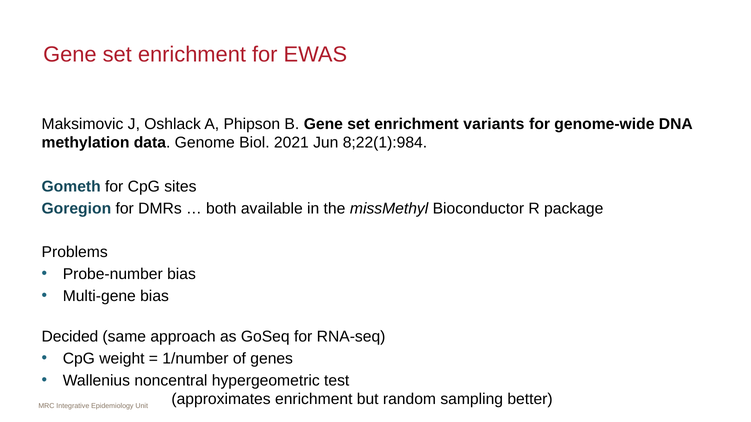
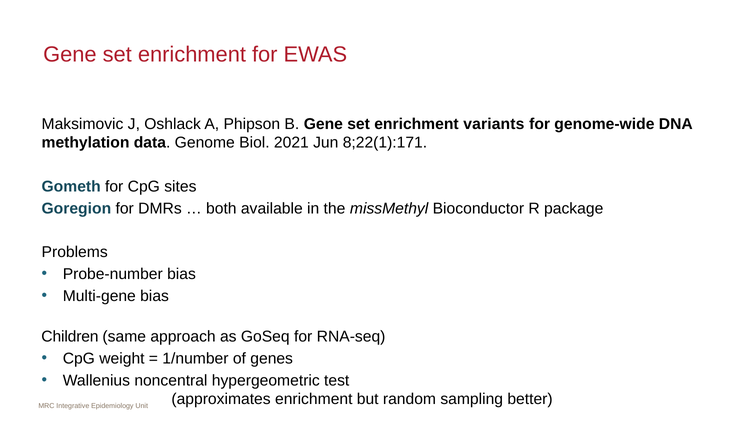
8;22(1):984: 8;22(1):984 -> 8;22(1):171
Decided: Decided -> Children
